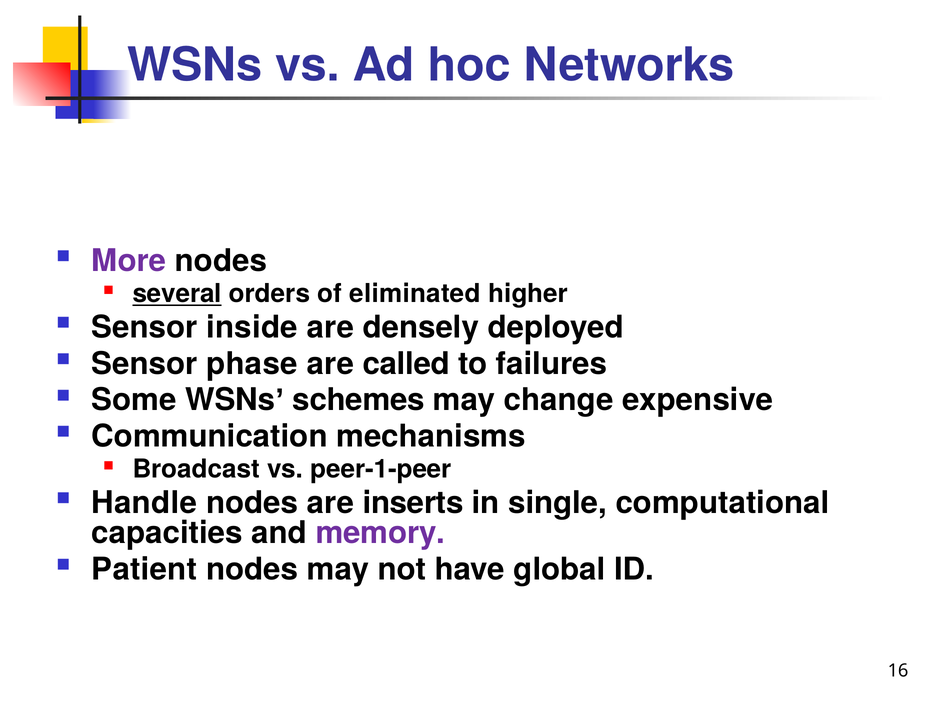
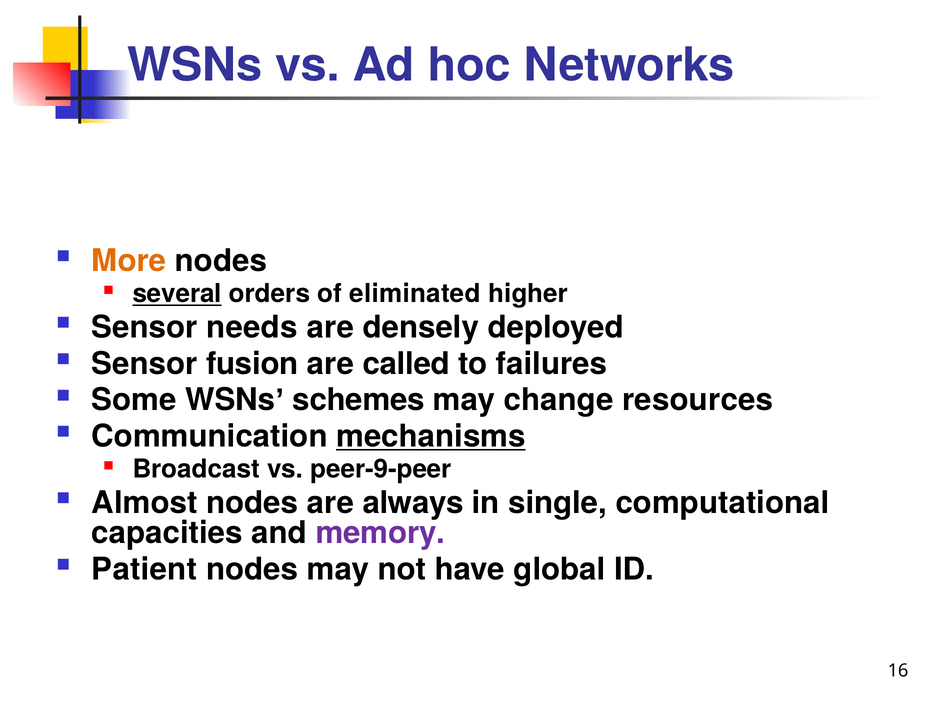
More colour: purple -> orange
inside: inside -> needs
phase: phase -> fusion
expensive: expensive -> resources
mechanisms underline: none -> present
peer-1-peer: peer-1-peer -> peer-9-peer
Handle: Handle -> Almost
inserts: inserts -> always
